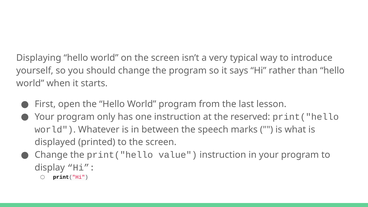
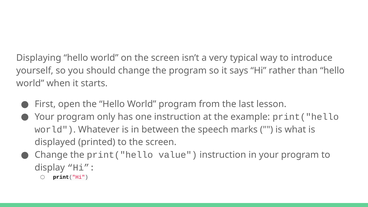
reserved: reserved -> example
